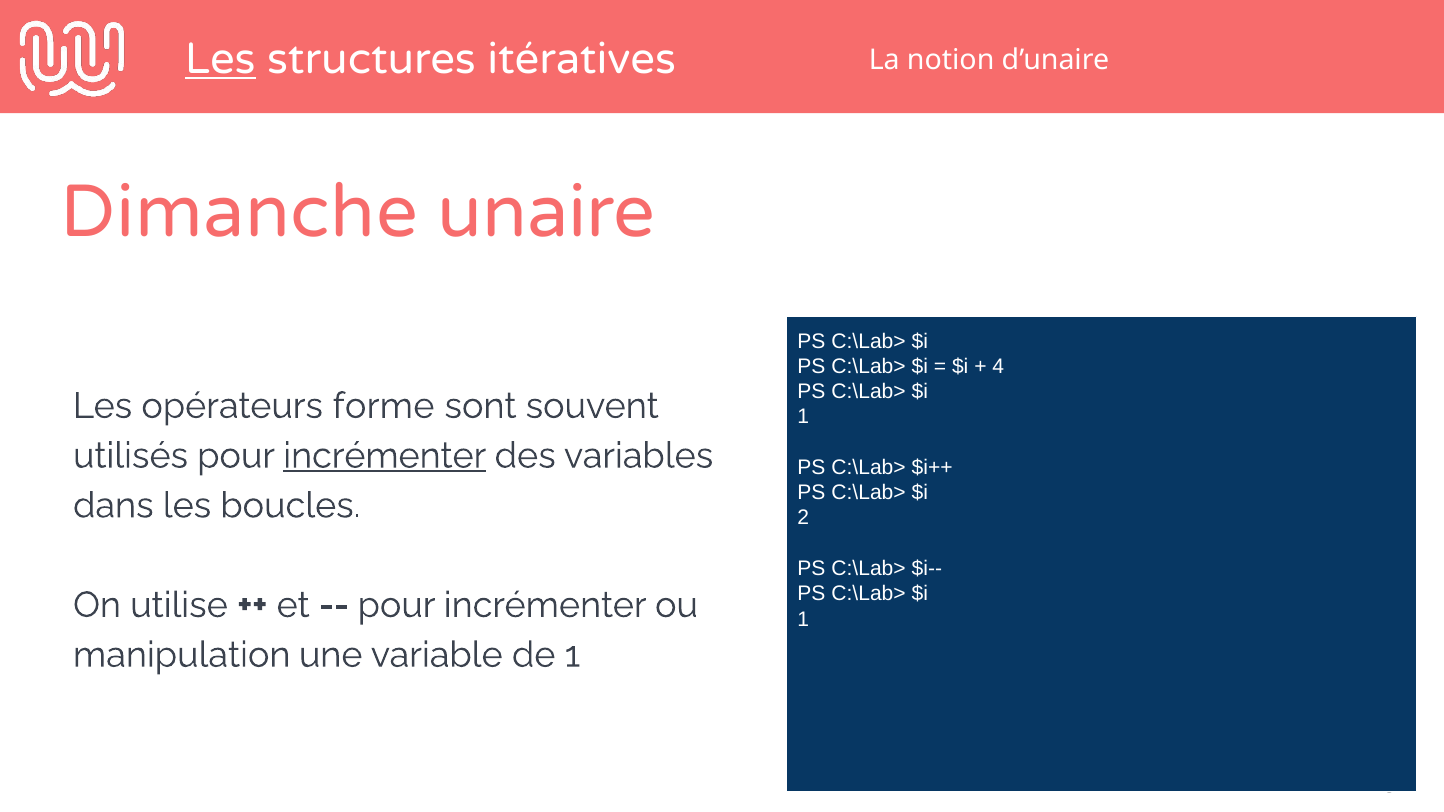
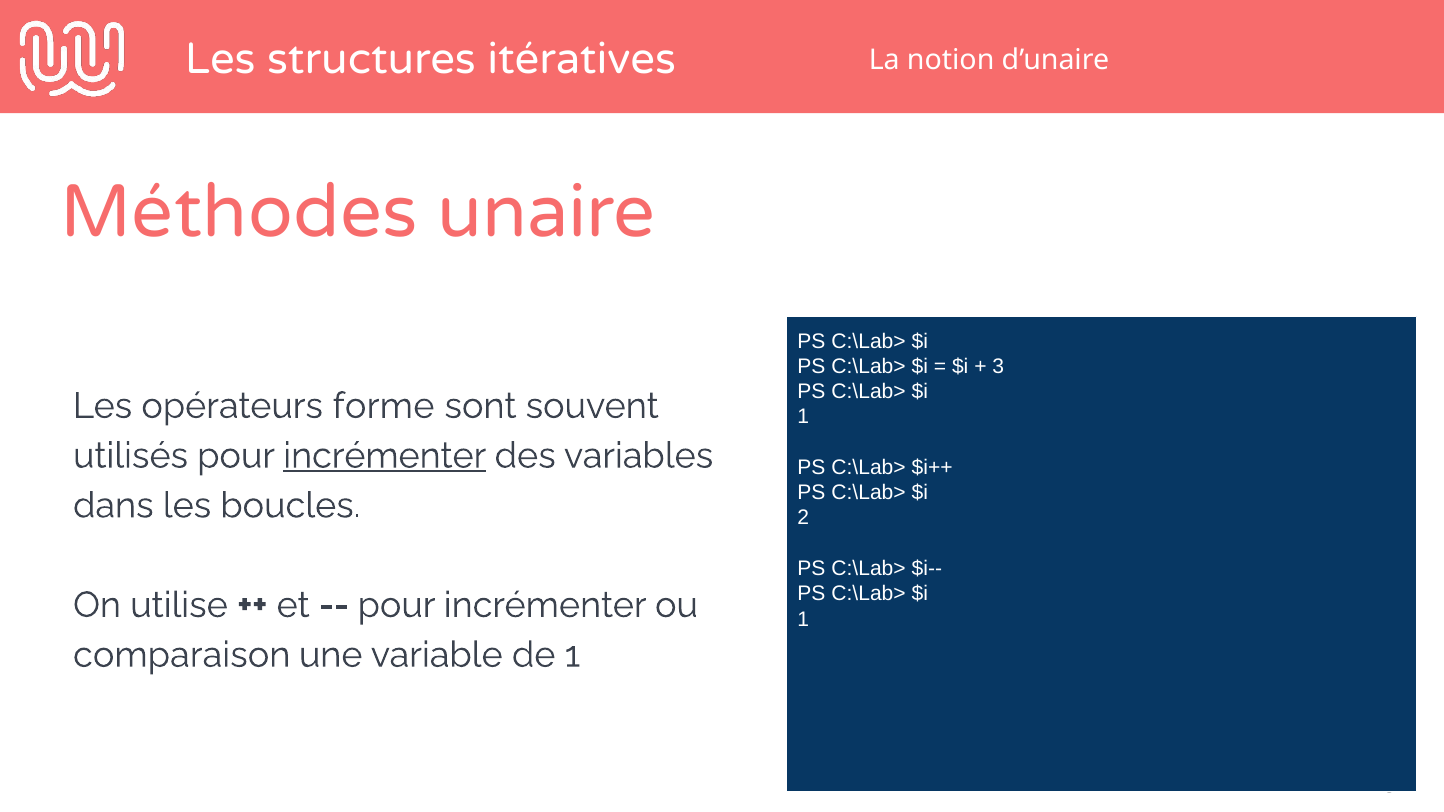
Les at (220, 59) underline: present -> none
Dimanche: Dimanche -> Méthodes
4: 4 -> 3
manipulation: manipulation -> comparaison
